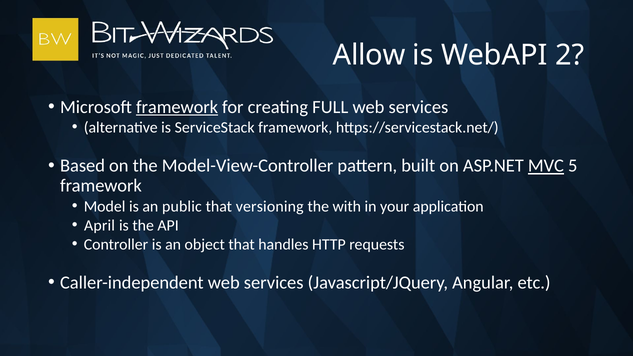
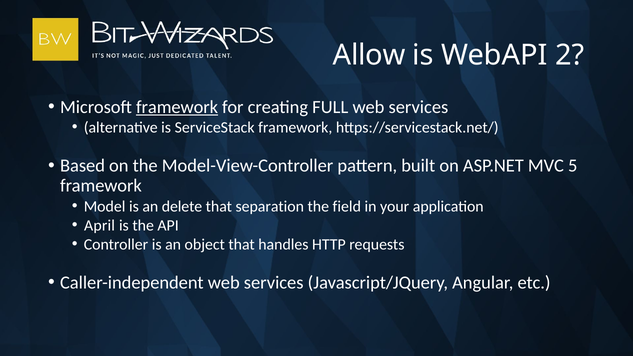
MVC underline: present -> none
public: public -> delete
versioning: versioning -> separation
with: with -> field
